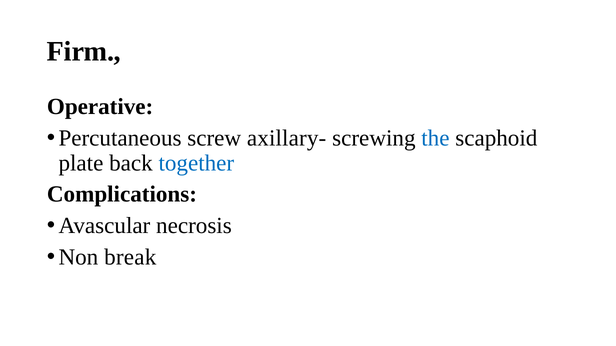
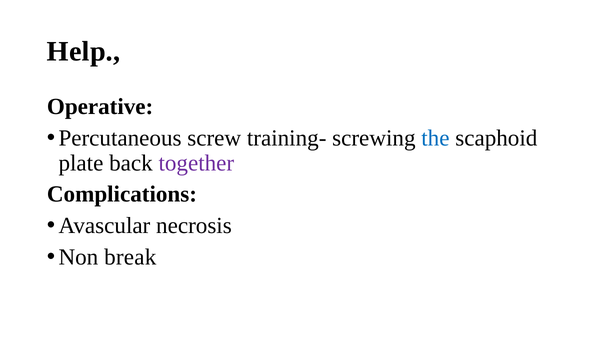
Firm: Firm -> Help
axillary-: axillary- -> training-
together colour: blue -> purple
